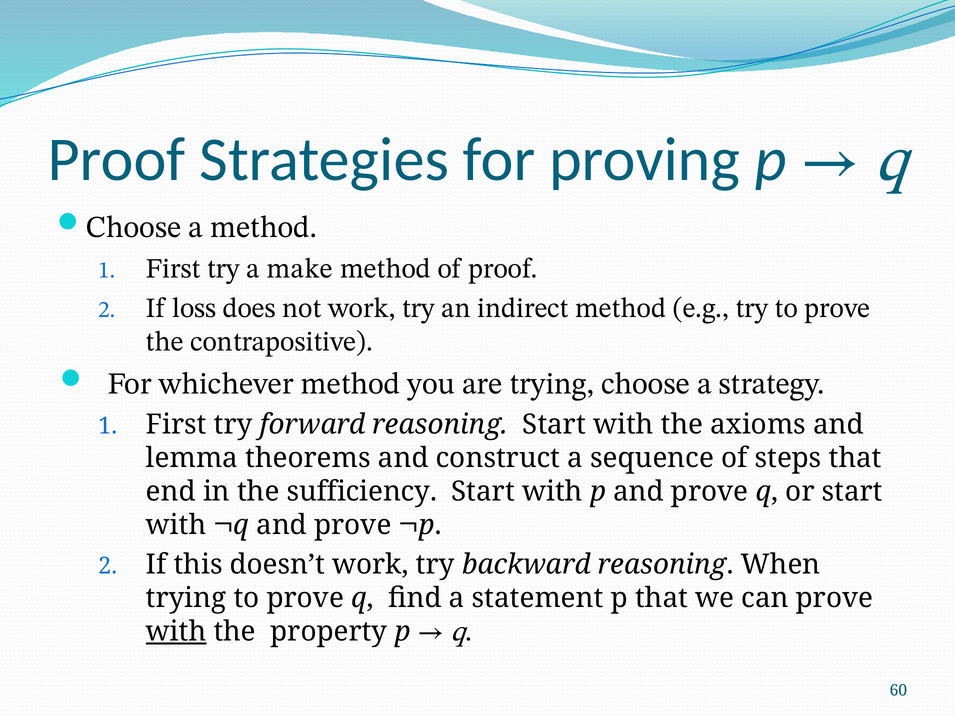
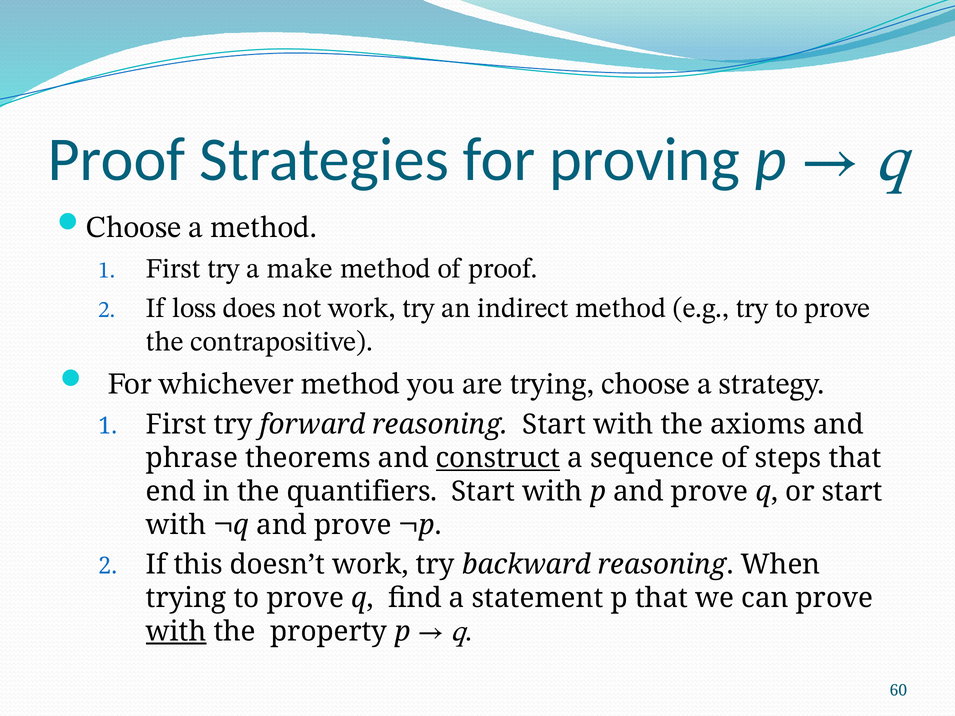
lemma: lemma -> phrase
construct underline: none -> present
sufficiency: sufficiency -> quantifiers
